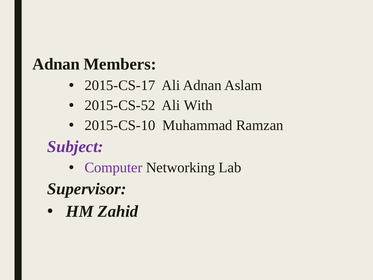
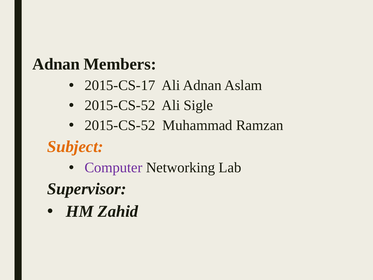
With: With -> Sigle
2015-CS-10 at (120, 125): 2015-CS-10 -> 2015-CS-52
Subject colour: purple -> orange
